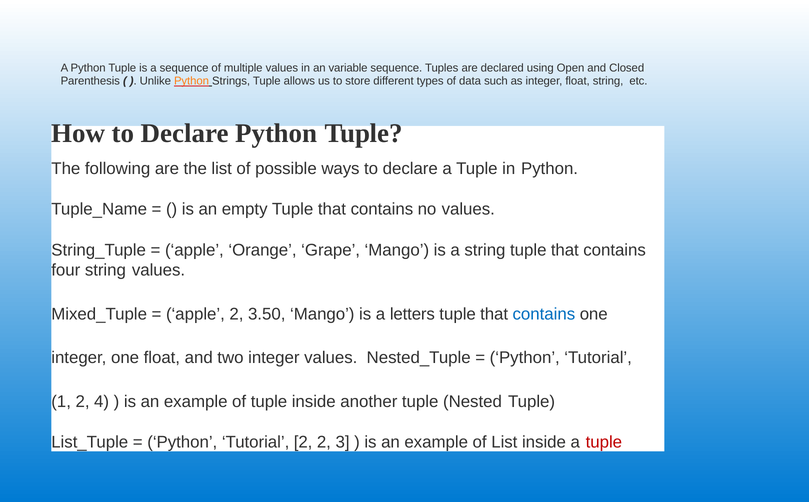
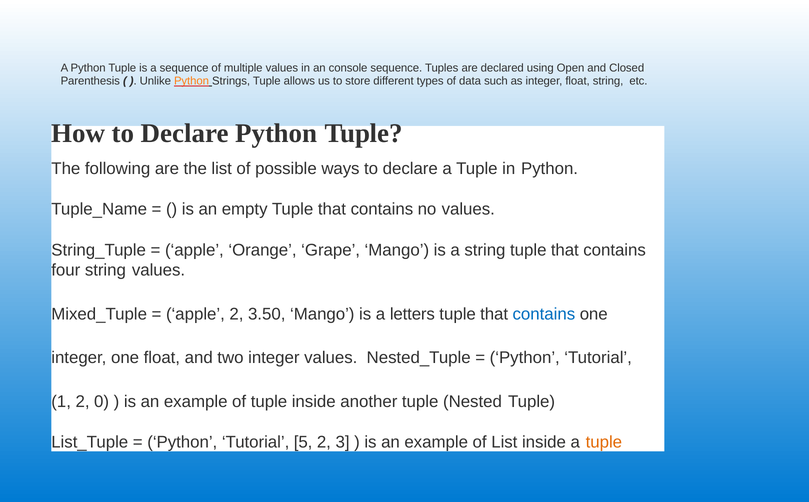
variable: variable -> console
4: 4 -> 0
Tutorial 2: 2 -> 5
tuple at (604, 442) colour: red -> orange
